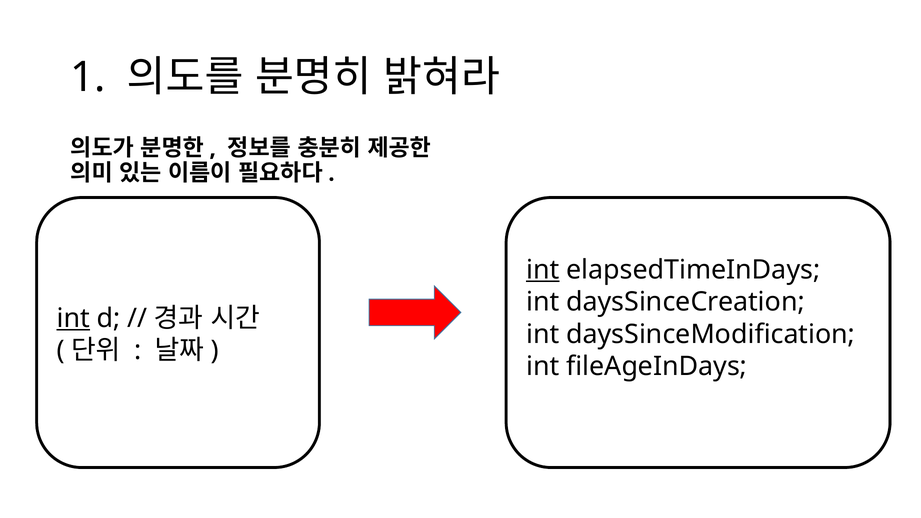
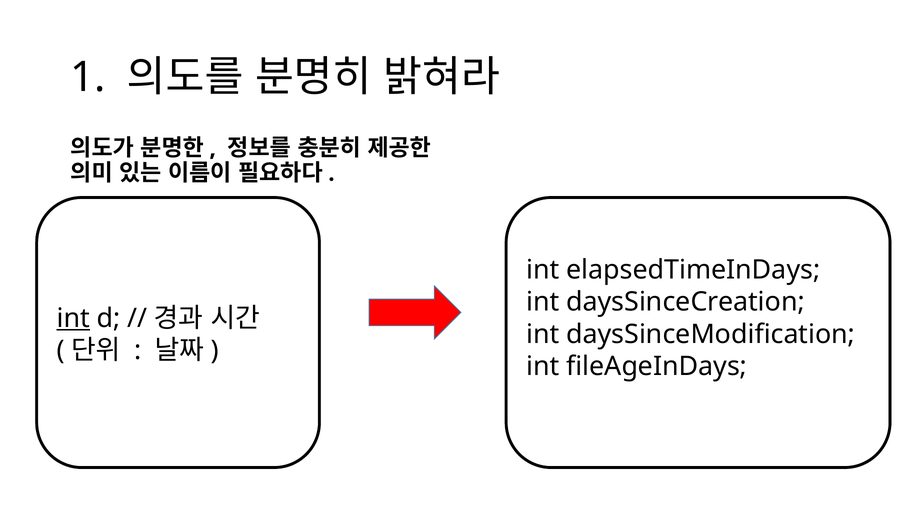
int at (543, 270) underline: present -> none
